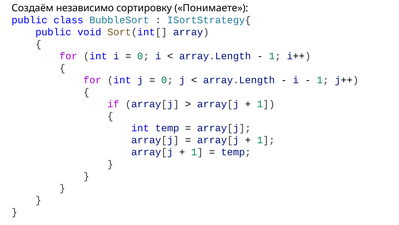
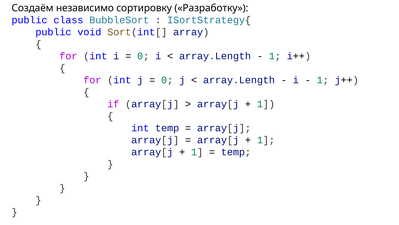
Понимаете: Понимаете -> Разработку
